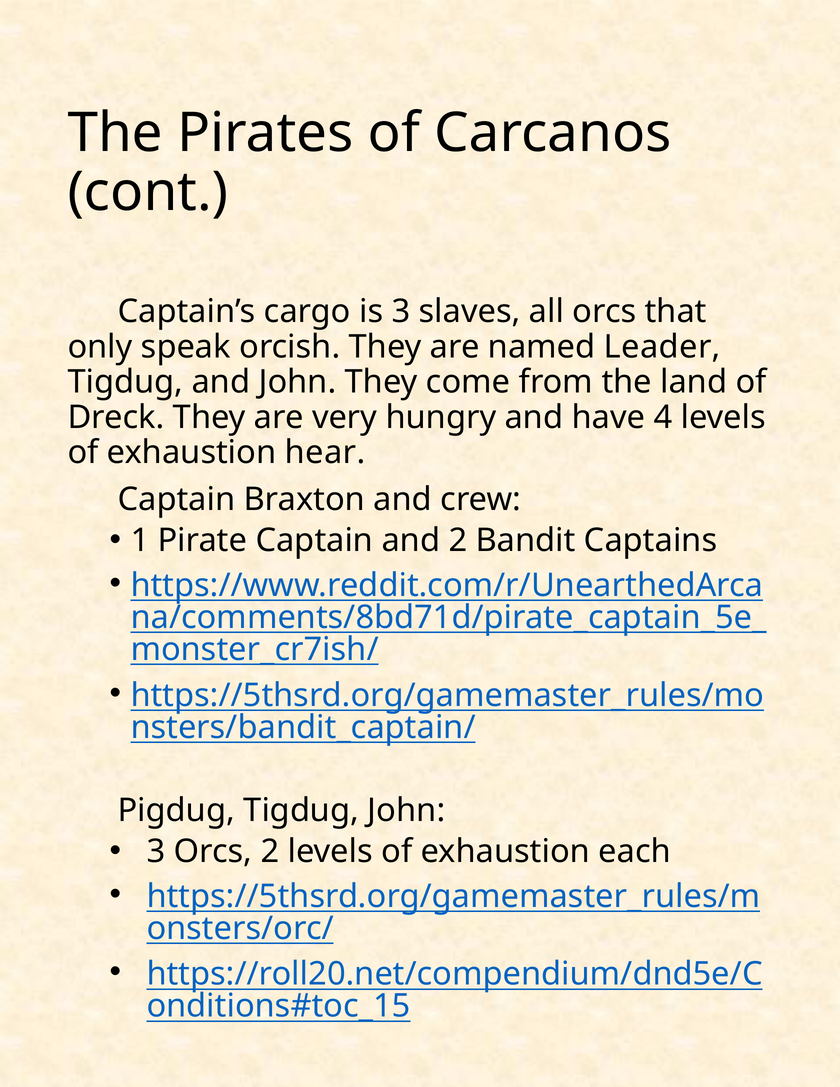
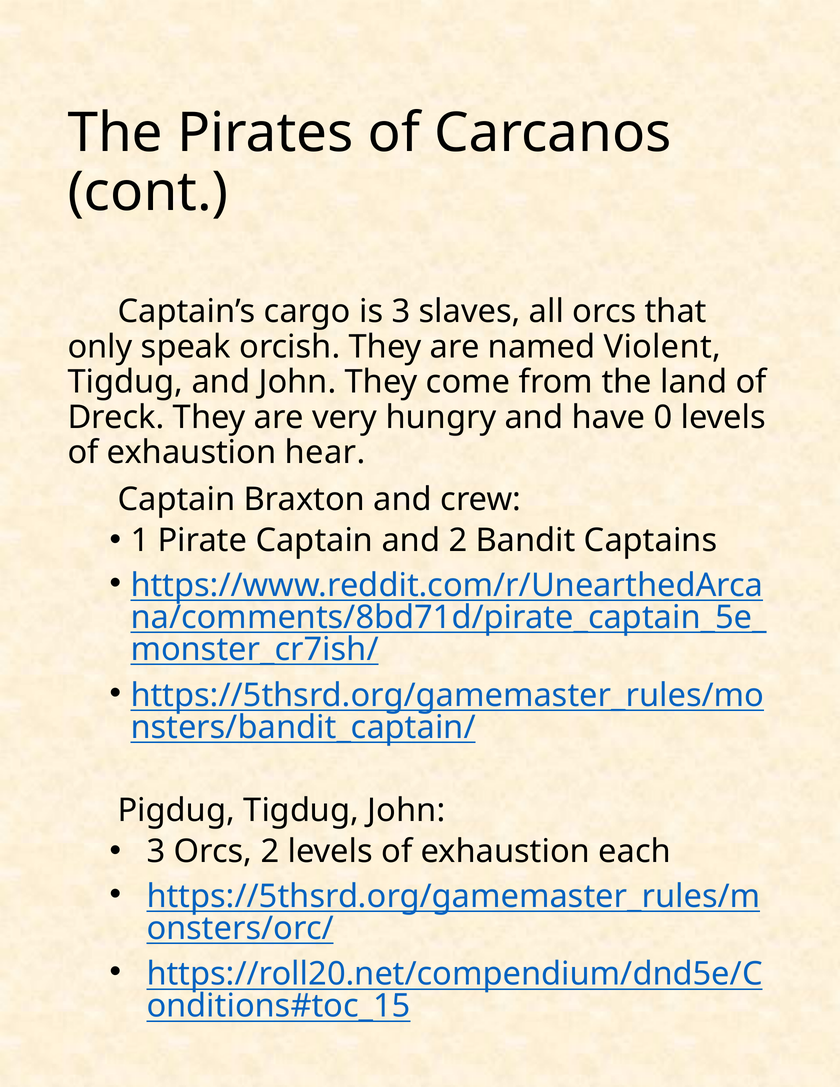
Leader: Leader -> Violent
4: 4 -> 0
